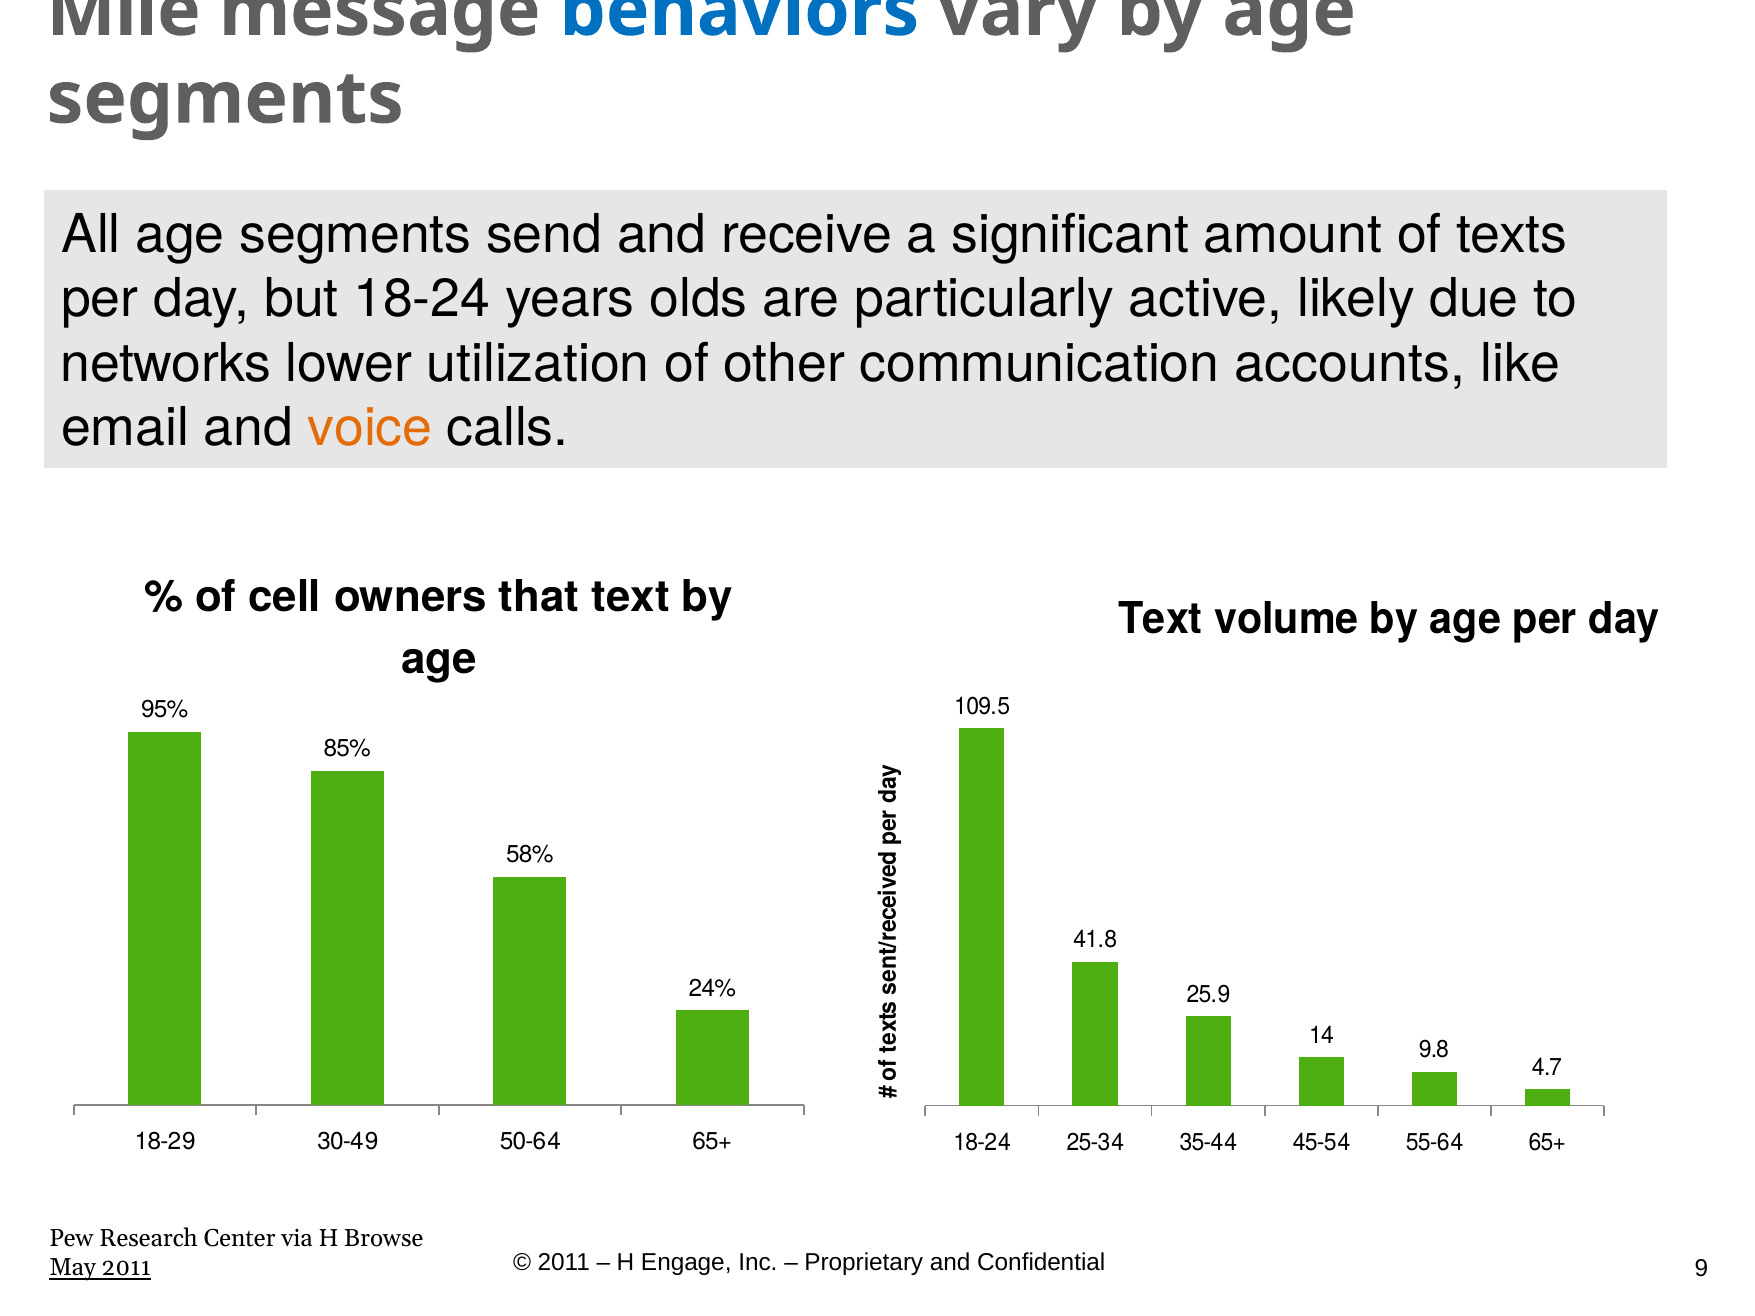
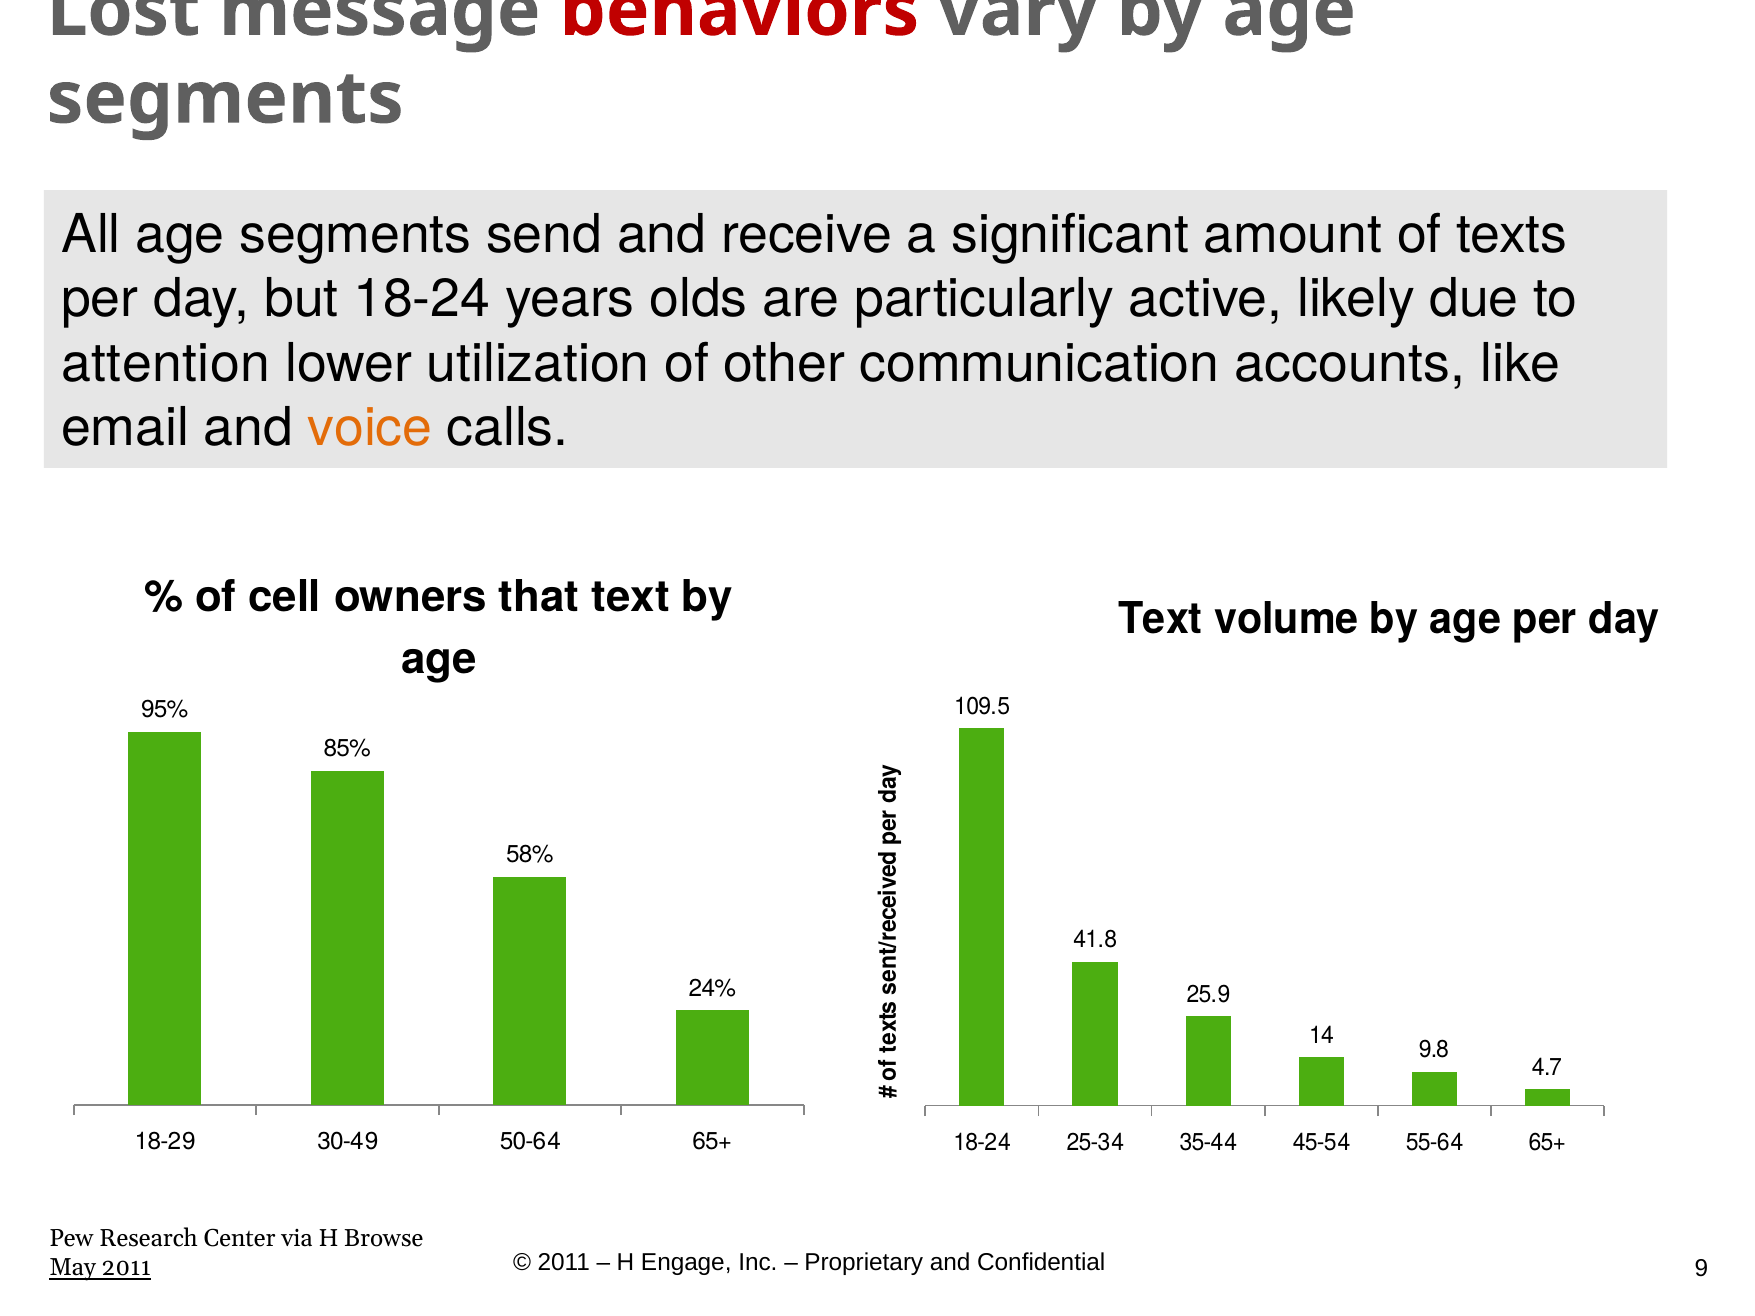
Mile: Mile -> Lost
behaviors colour: blue -> red
networks: networks -> attention
